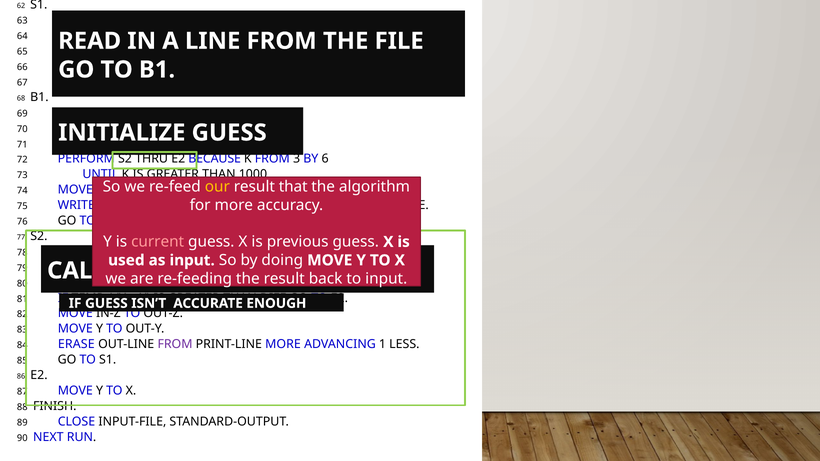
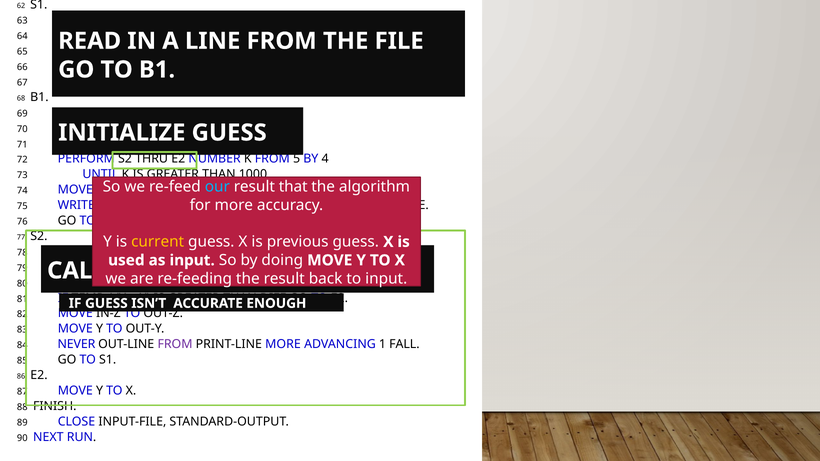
BECAUSE: BECAUSE -> NUMBER
3: 3 -> 5
6: 6 -> 4
our colour: yellow -> light blue
current colour: pink -> yellow
ERASE: ERASE -> NEVER
1 LESS: LESS -> FALL
